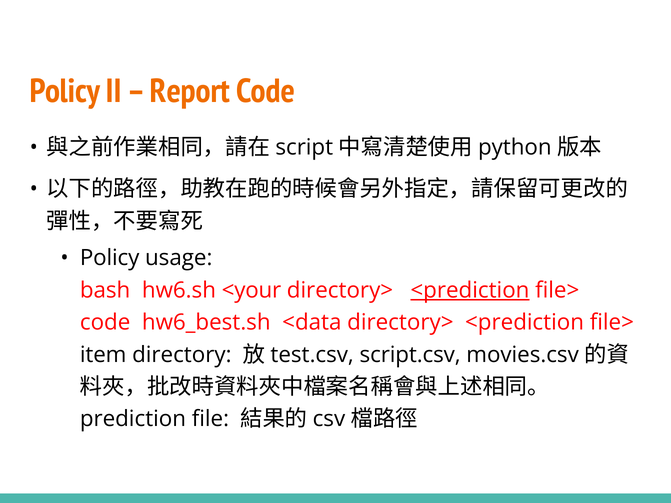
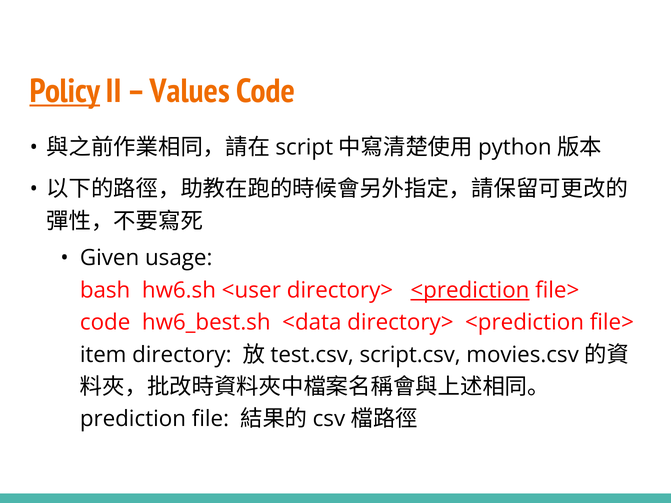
Policy at (65, 91) underline: none -> present
Report: Report -> Values
Policy at (110, 258): Policy -> Given
<your: <your -> <user
